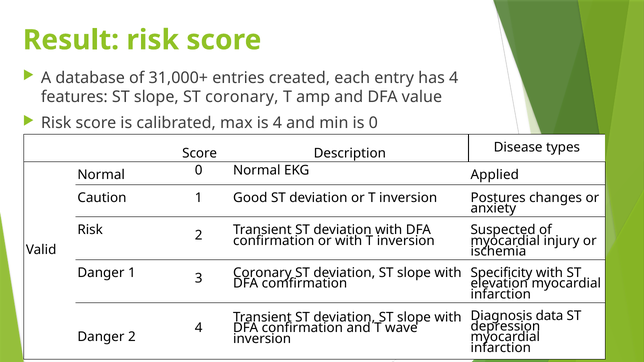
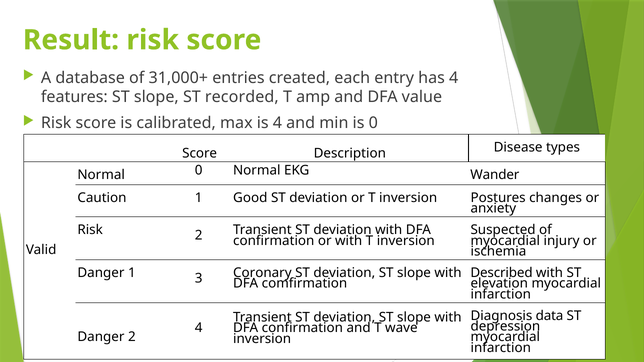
ST coronary: coronary -> recorded
Applied: Applied -> Wander
Specificity: Specificity -> Described
